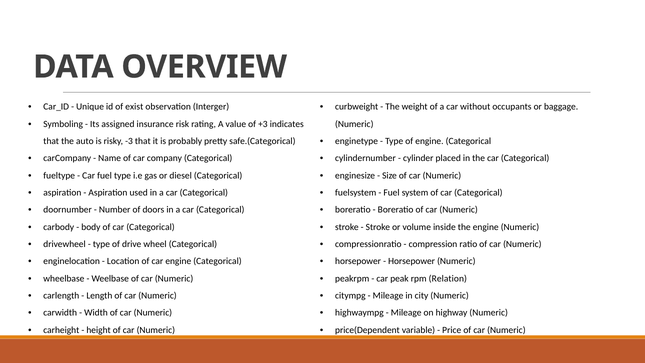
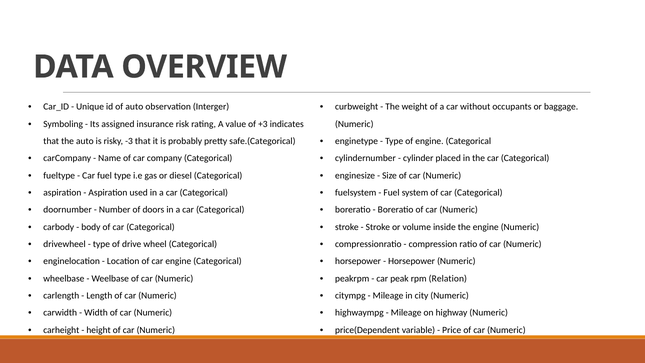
of exist: exist -> auto
